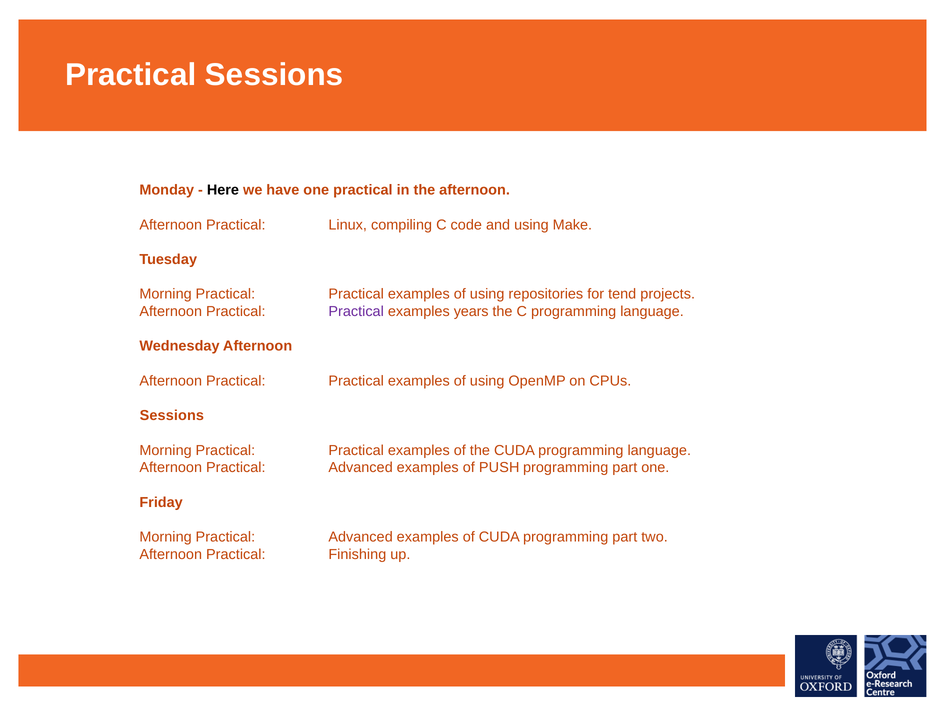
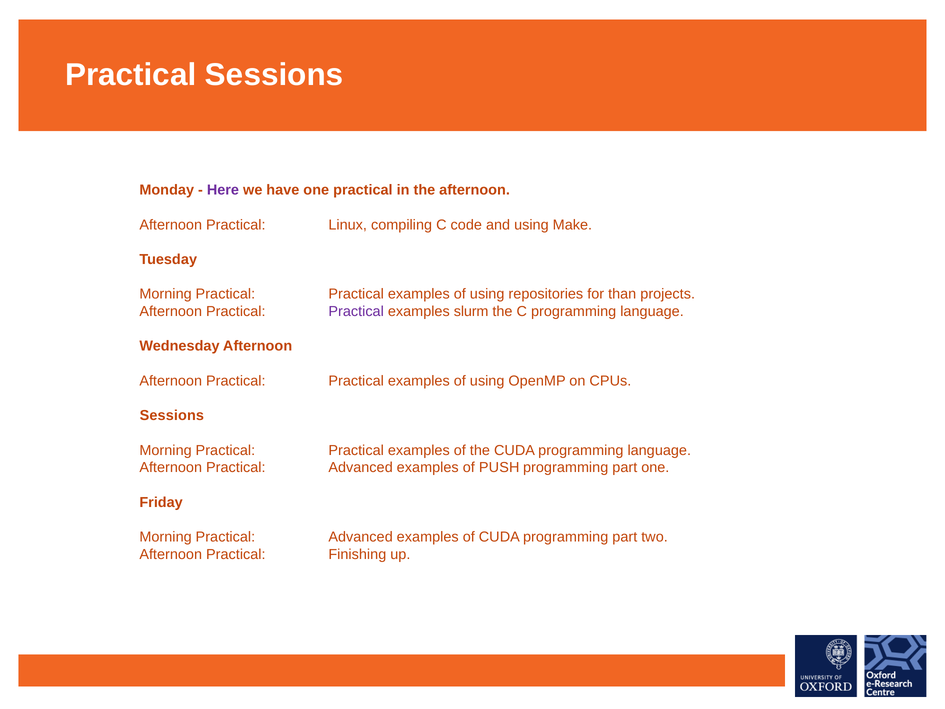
Here colour: black -> purple
tend: tend -> than
years: years -> slurm
